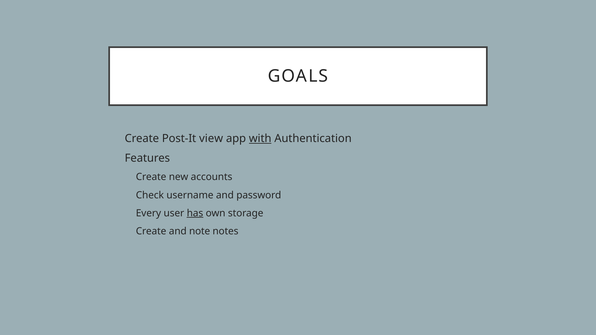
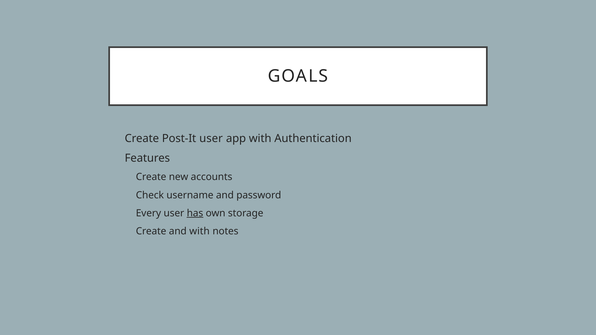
Post-It view: view -> user
with at (260, 139) underline: present -> none
and note: note -> with
